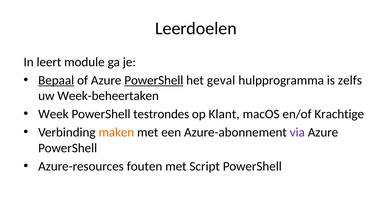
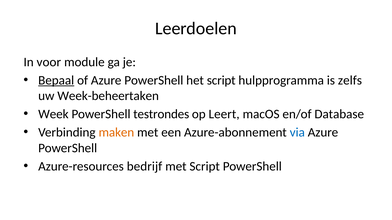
leert: leert -> voor
PowerShell at (154, 80) underline: present -> none
het geval: geval -> script
Klant: Klant -> Leert
Krachtige: Krachtige -> Database
via colour: purple -> blue
fouten: fouten -> bedrijf
